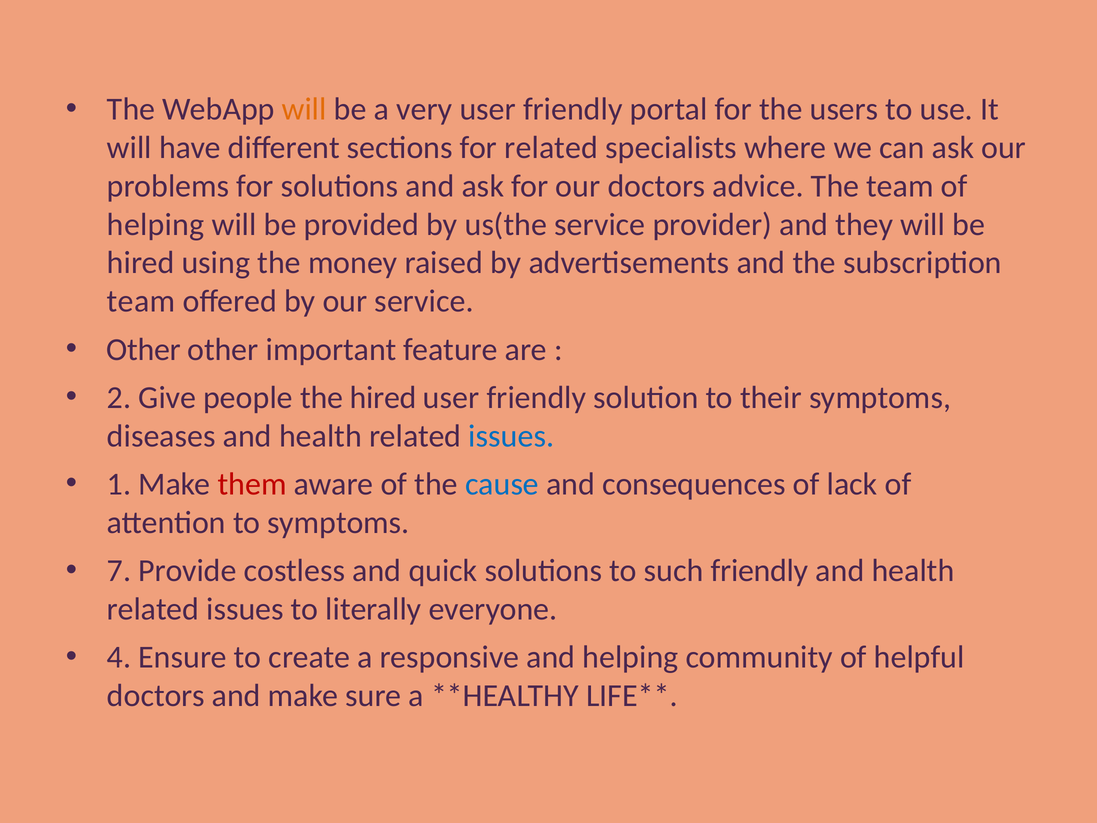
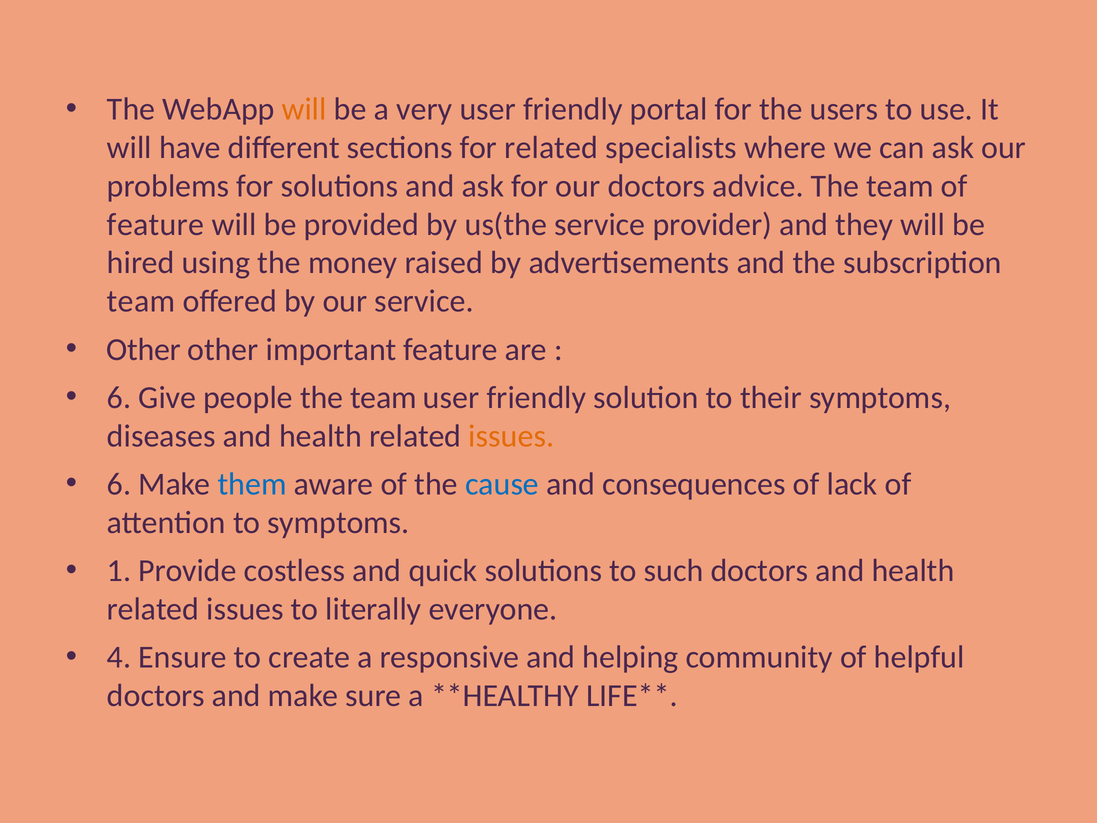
helping at (156, 224): helping -> feature
2 at (119, 397): 2 -> 6
people the hired: hired -> team
issues at (511, 436) colour: blue -> orange
1 at (119, 484): 1 -> 6
them colour: red -> blue
7: 7 -> 1
such friendly: friendly -> doctors
